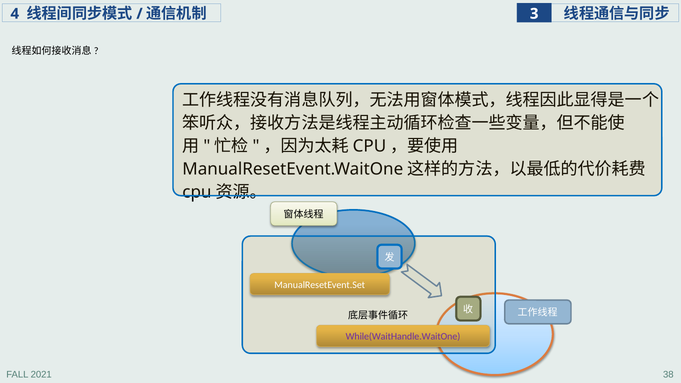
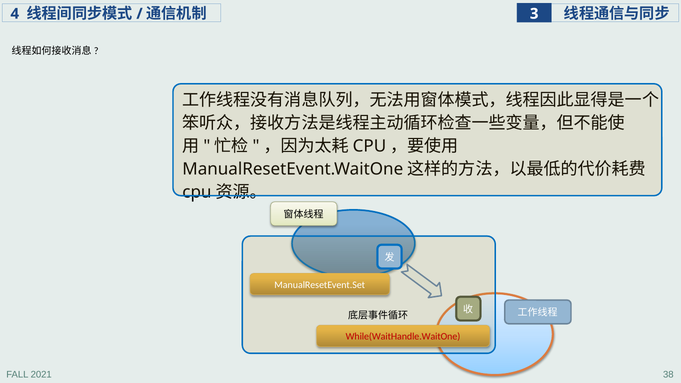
While(WaitHandle.WaitOne colour: purple -> red
